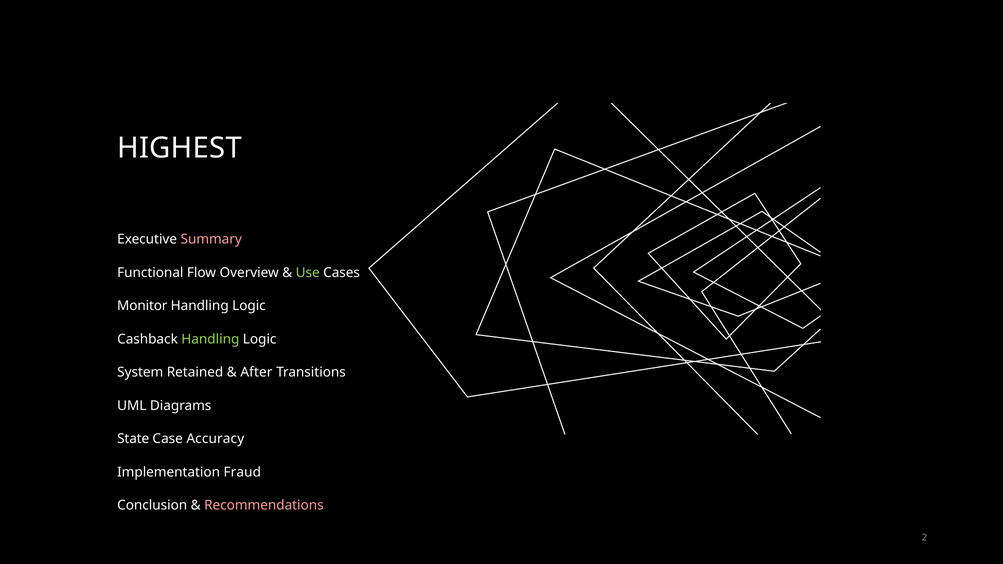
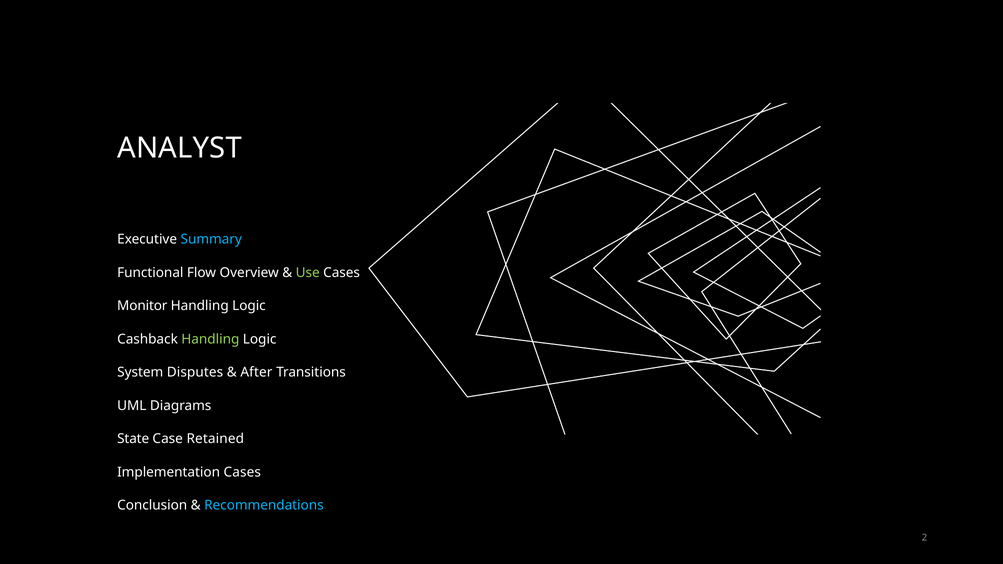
HIGHEST: HIGHEST -> ANALYST
Summary colour: pink -> light blue
Retained: Retained -> Disputes
Accuracy: Accuracy -> Retained
Implementation Fraud: Fraud -> Cases
Recommendations colour: pink -> light blue
